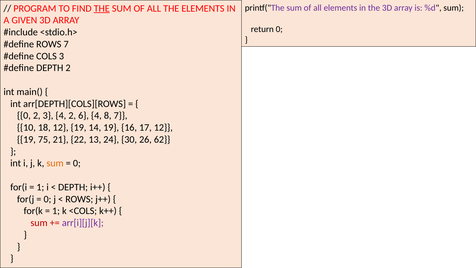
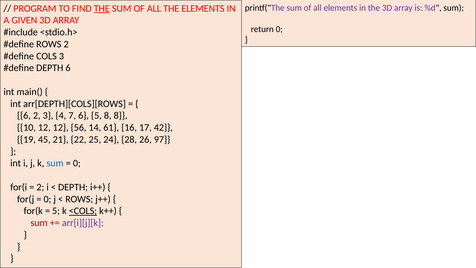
ROWS 7: 7 -> 2
DEPTH 2: 2 -> 6
0 at (24, 116): 0 -> 6
4 2: 2 -> 7
6 4: 4 -> 5
8 7: 7 -> 8
10 18: 18 -> 12
19 at (79, 127): 19 -> 56
14 19: 19 -> 61
17 12: 12 -> 42
75: 75 -> 45
13: 13 -> 25
30: 30 -> 28
62: 62 -> 97
sum at (55, 163) colour: orange -> blue
1 at (40, 187): 1 -> 2
1 at (56, 211): 1 -> 5
<COLS underline: none -> present
